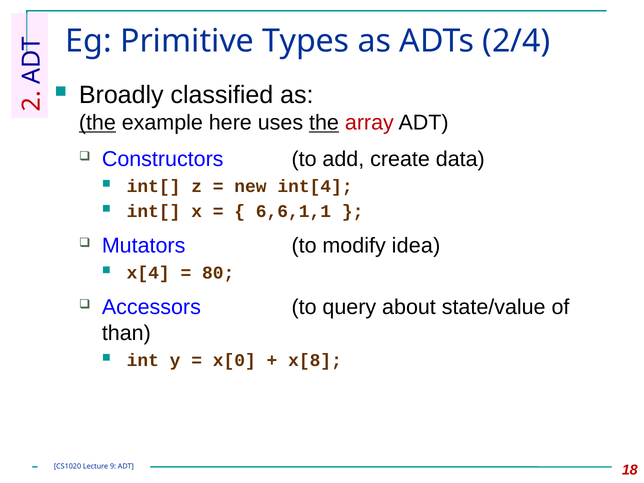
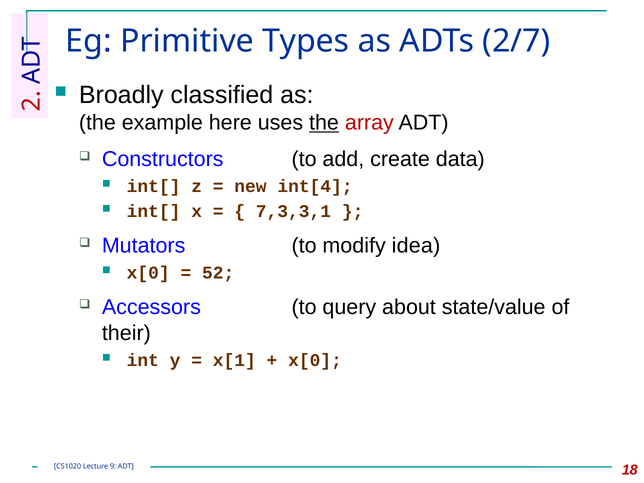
2/4: 2/4 -> 2/7
the at (97, 123) underline: present -> none
6,6,1,1: 6,6,1,1 -> 7,3,3,1
x[4 at (148, 273): x[4 -> x[0
80: 80 -> 52
than: than -> their
x[0: x[0 -> x[1
x[8 at (315, 360): x[8 -> x[0
